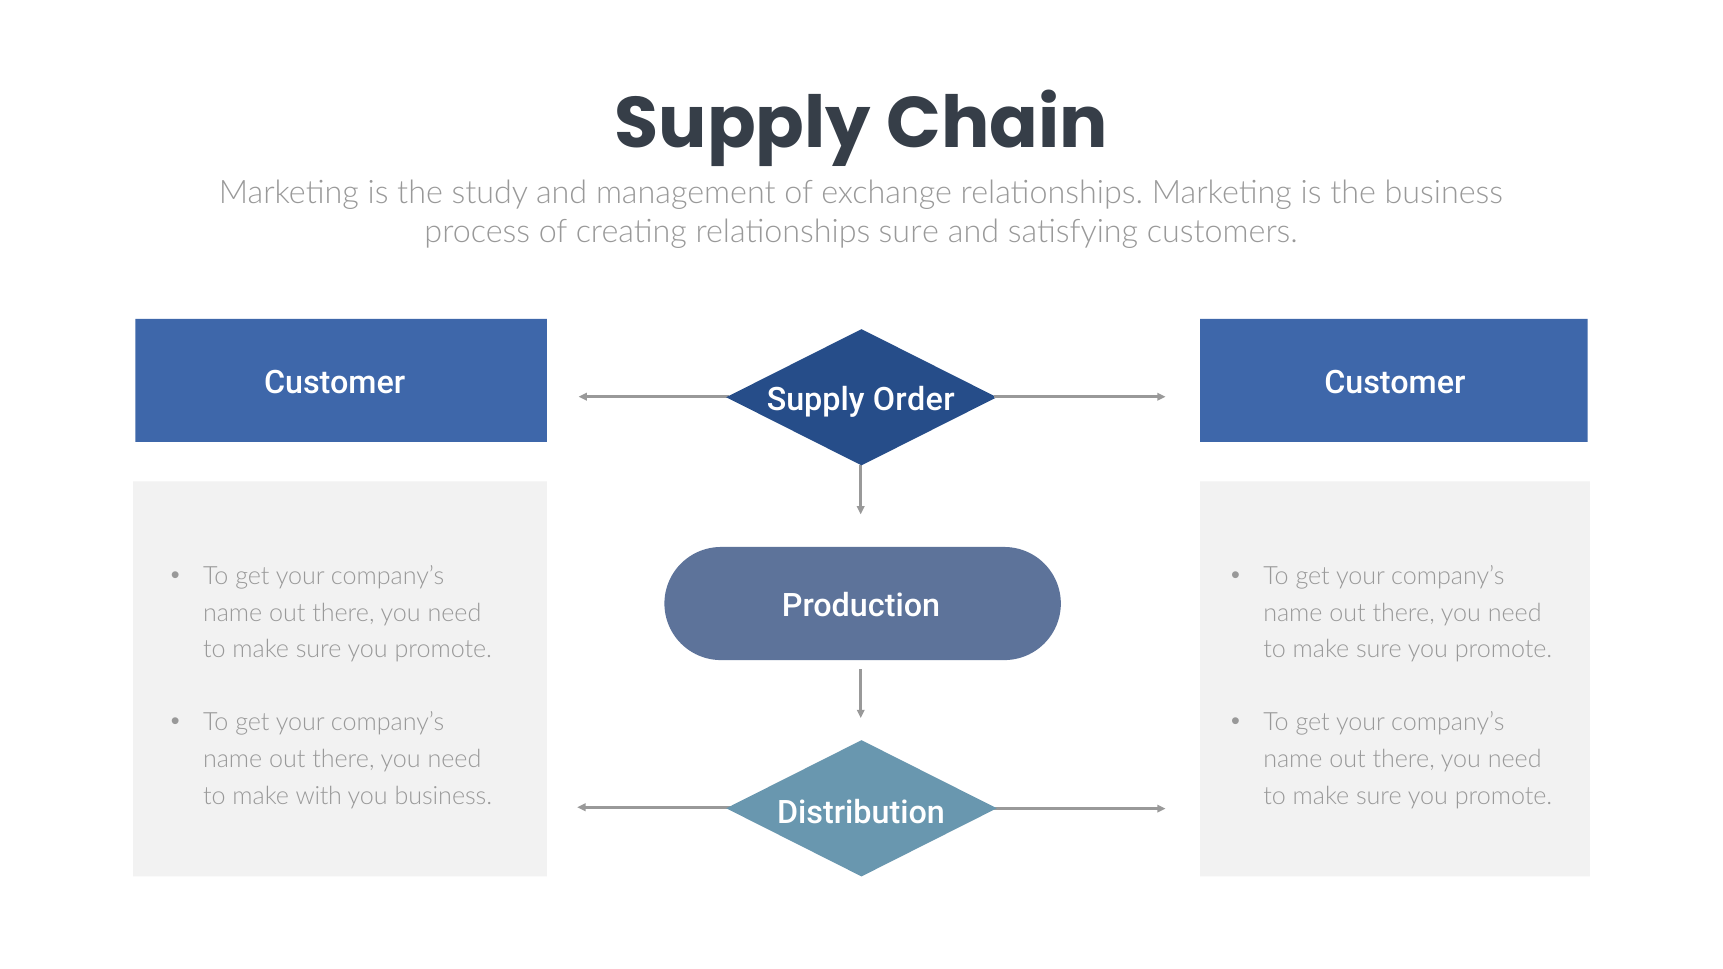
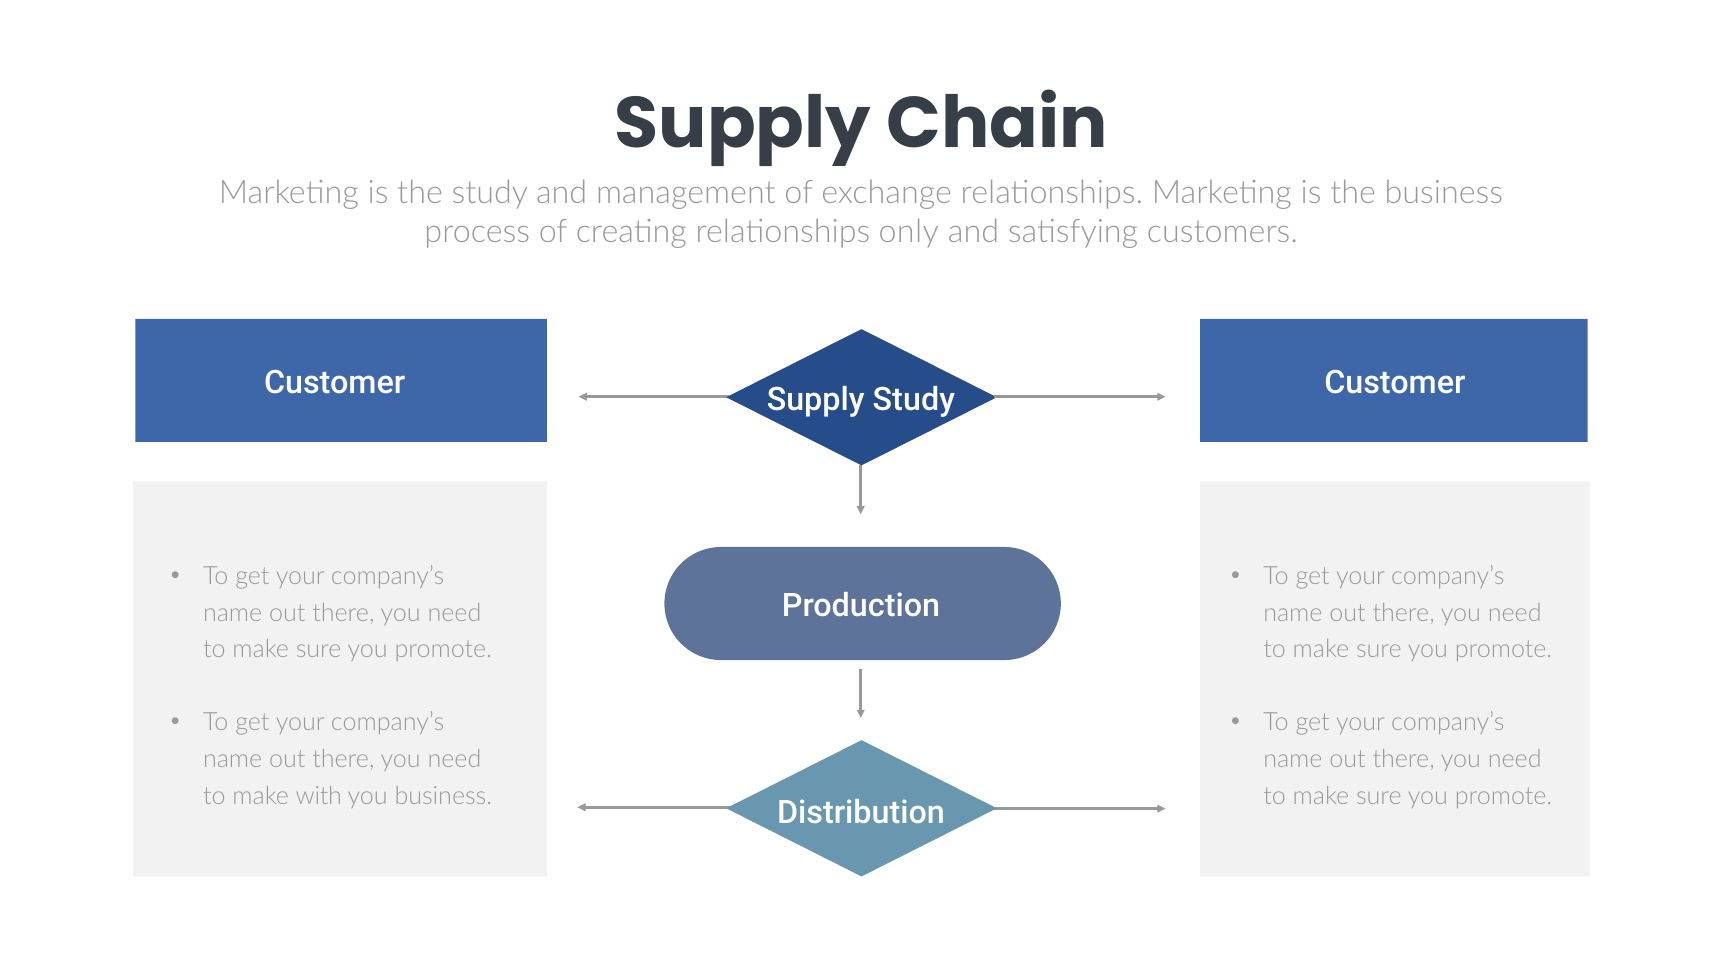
relationships sure: sure -> only
Supply Order: Order -> Study
